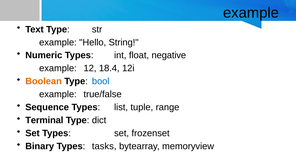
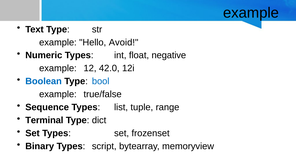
String: String -> Avoid
18.4: 18.4 -> 42.0
Boolean colour: orange -> blue
tasks: tasks -> script
